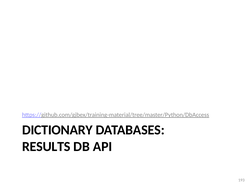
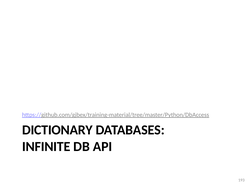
RESULTS: RESULTS -> INFINITE
